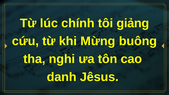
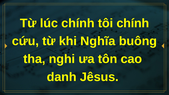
tôi giảng: giảng -> chính
Mừng: Mừng -> Nghĩa
